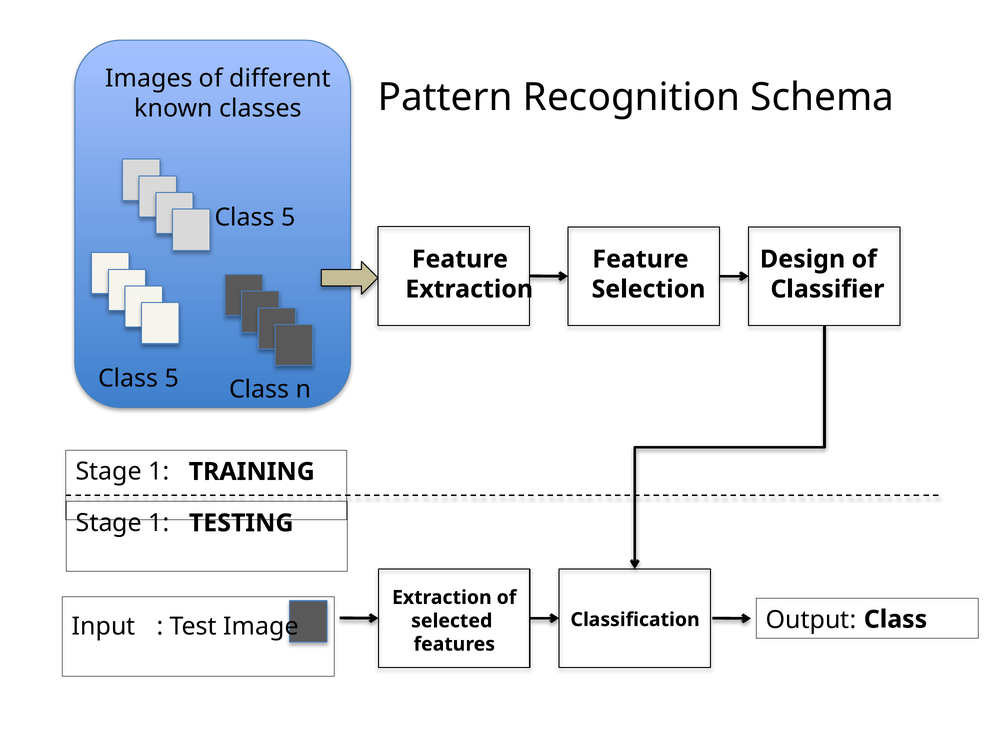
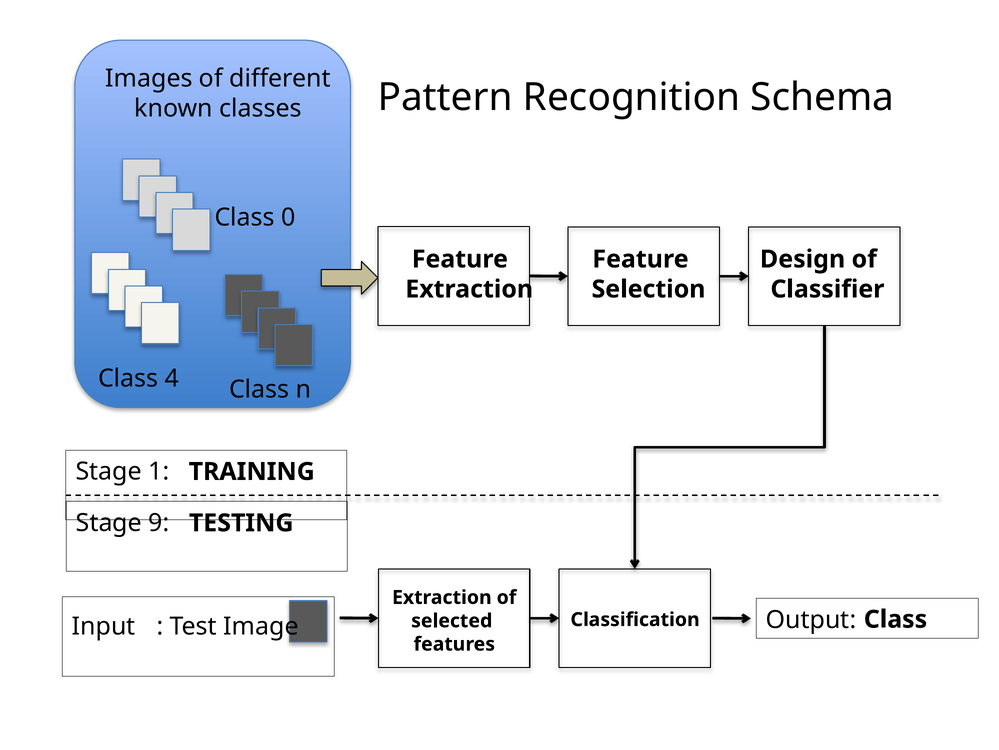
5 at (289, 217): 5 -> 0
5 at (172, 378): 5 -> 4
1 at (159, 523): 1 -> 9
